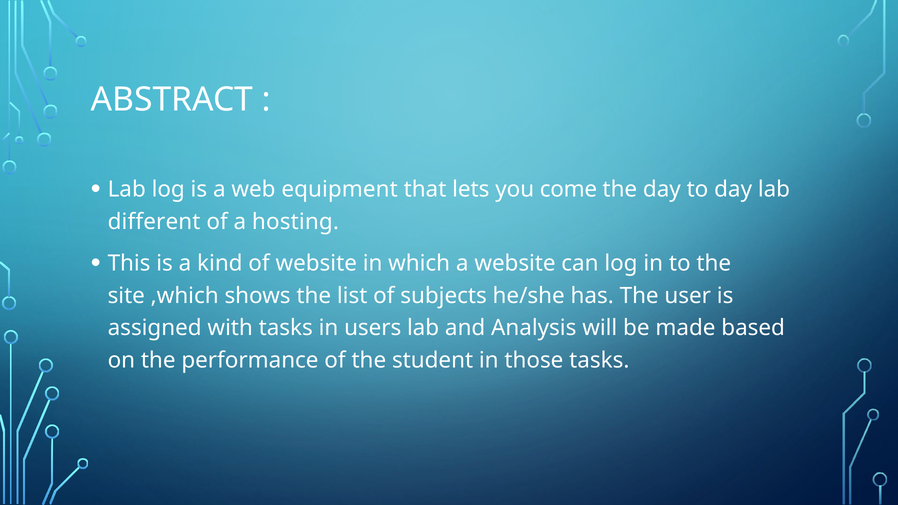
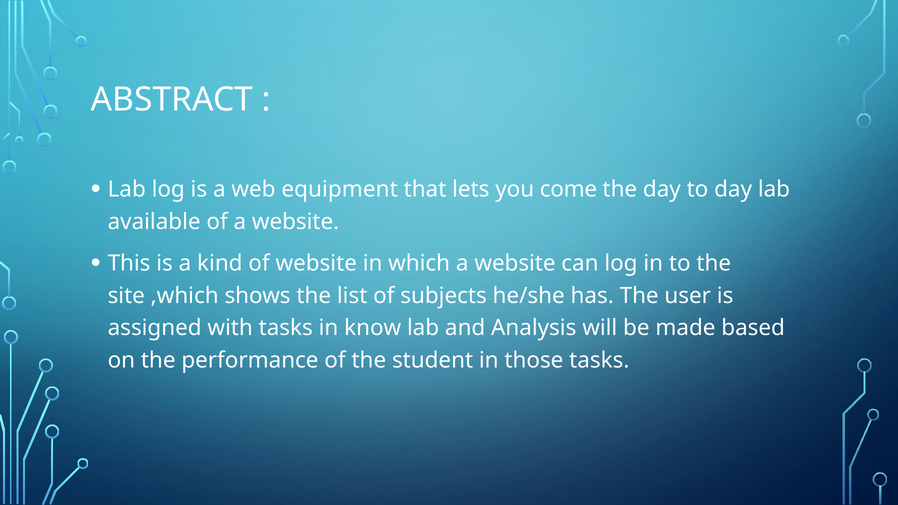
different: different -> available
of a hosting: hosting -> website
users: users -> know
